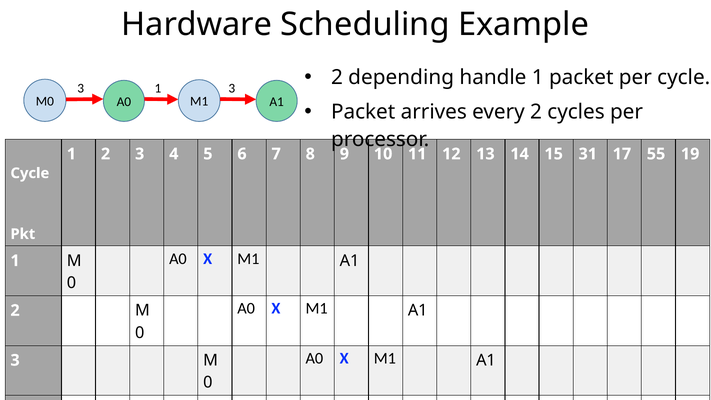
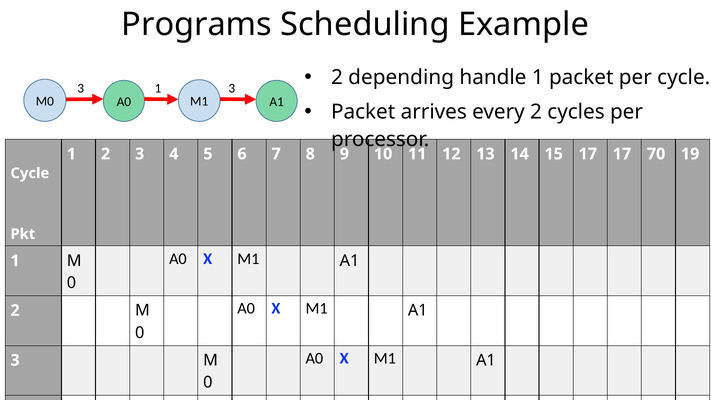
Hardware: Hardware -> Programs
15 31: 31 -> 17
55: 55 -> 70
